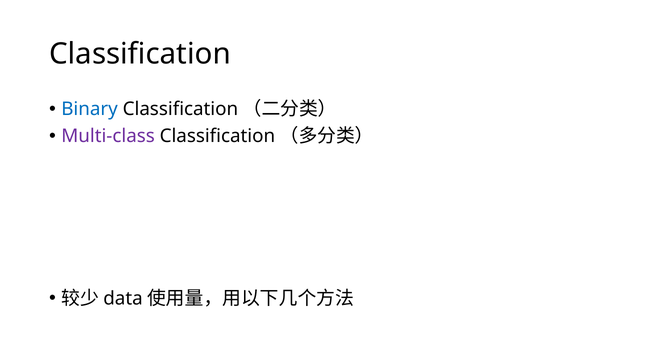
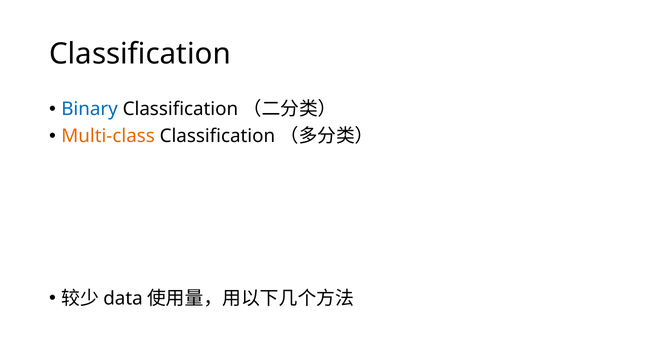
Multi-class colour: purple -> orange
